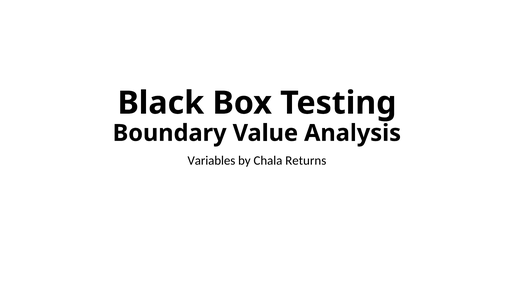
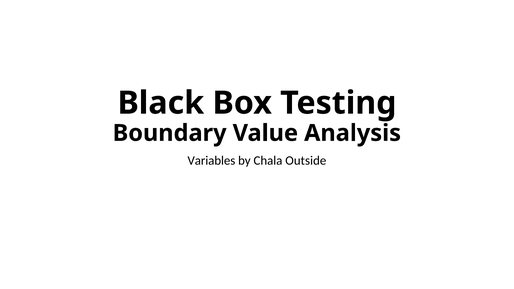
Returns: Returns -> Outside
